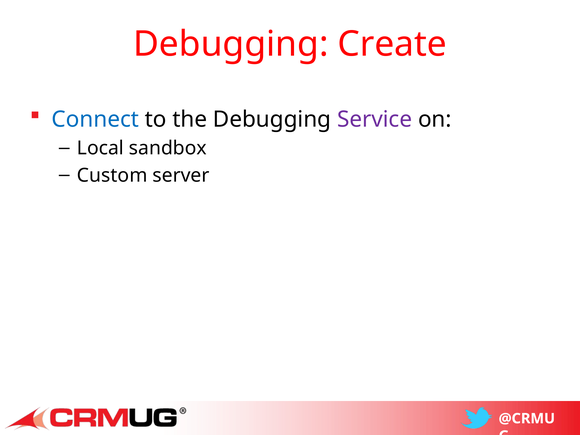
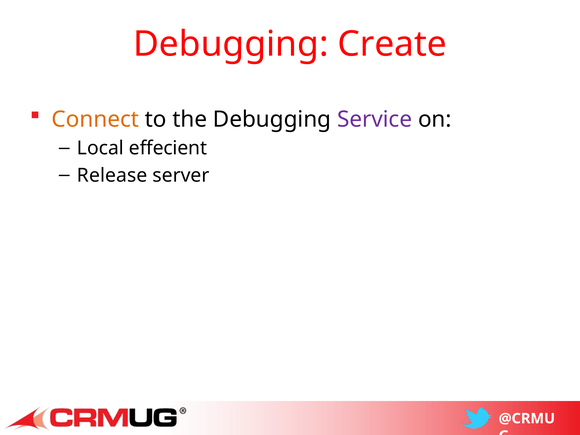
Connect colour: blue -> orange
sandbox: sandbox -> effecient
Custom: Custom -> Release
